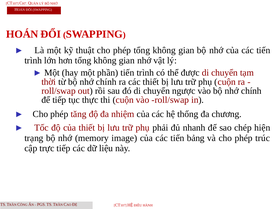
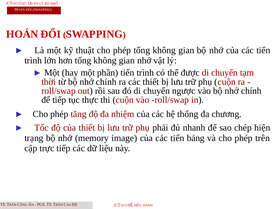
trúc: trúc -> trên
